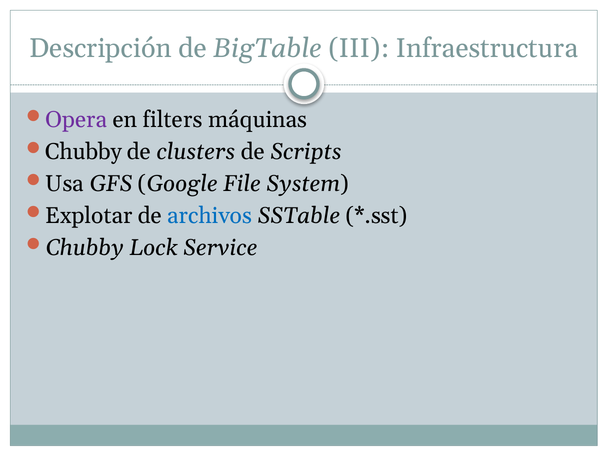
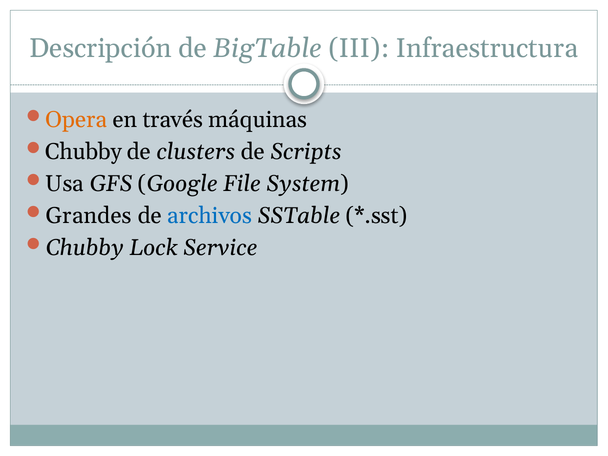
Opera colour: purple -> orange
filters: filters -> través
Explotar: Explotar -> Grandes
